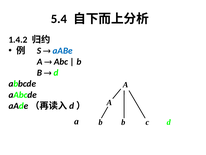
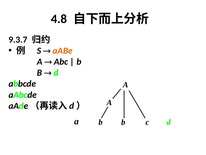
5.4: 5.4 -> 4.8
1.4.2: 1.4.2 -> 9.3.7
aABe colour: blue -> orange
